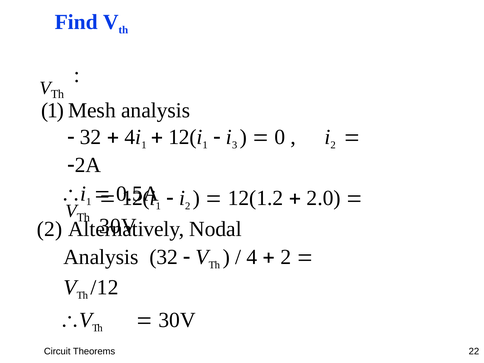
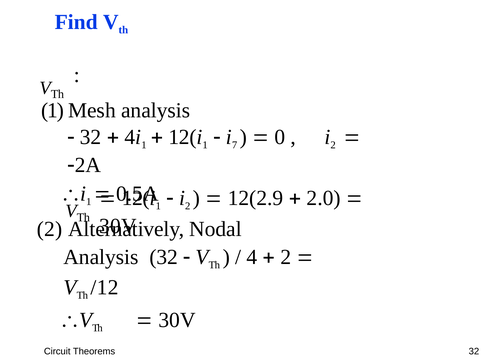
3: 3 -> 7
12(1.2: 12(1.2 -> 12(2.9
Theorems 22: 22 -> 32
